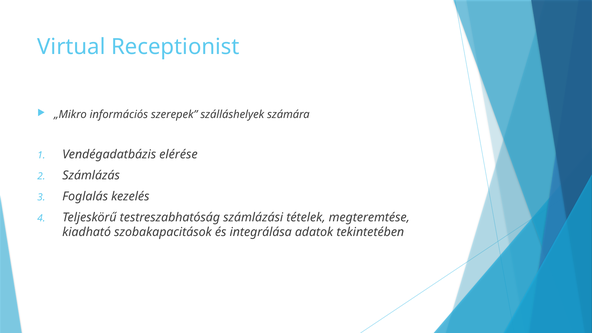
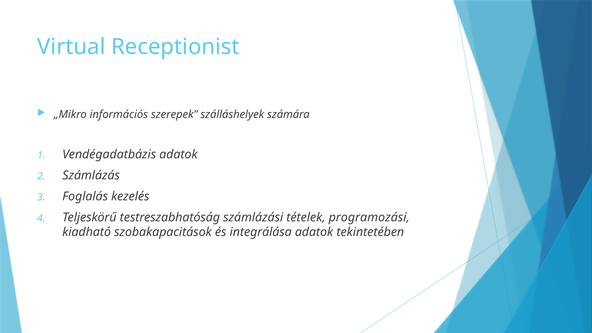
Vendégadatbázis elérése: elérése -> adatok
megteremtése: megteremtése -> programozási
